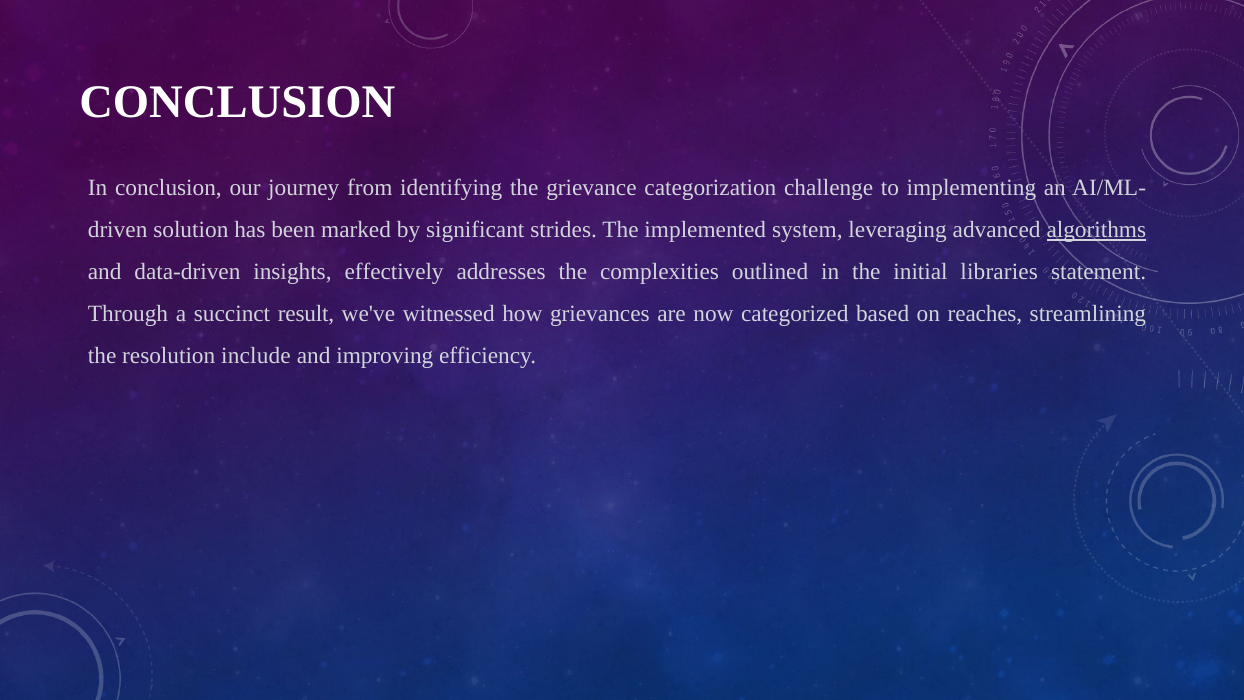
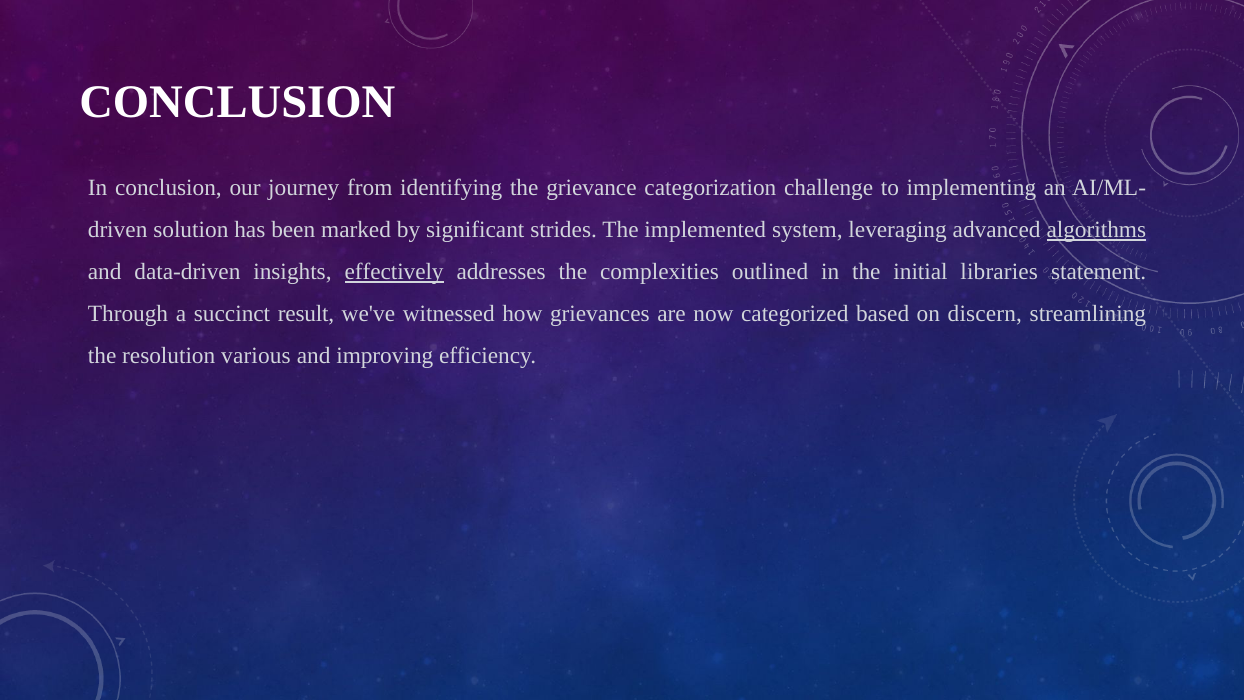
effectively underline: none -> present
reaches: reaches -> discern
include: include -> various
